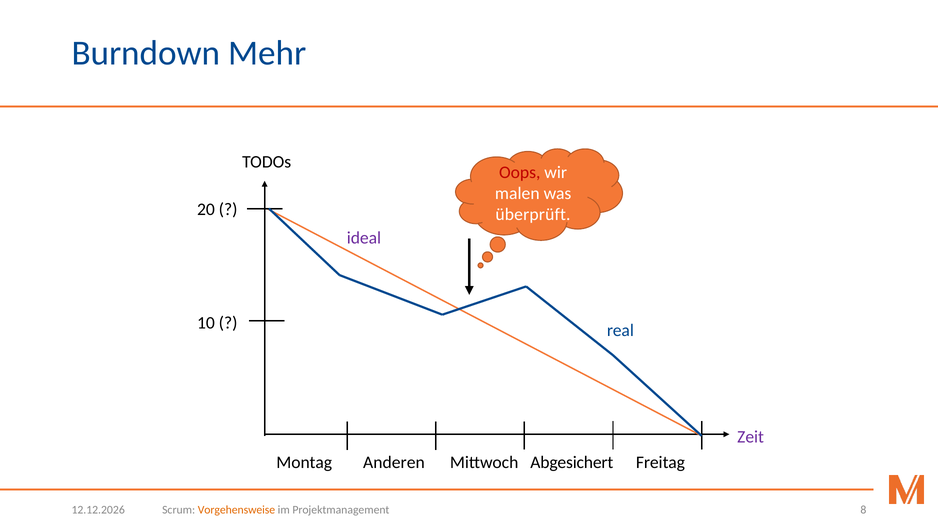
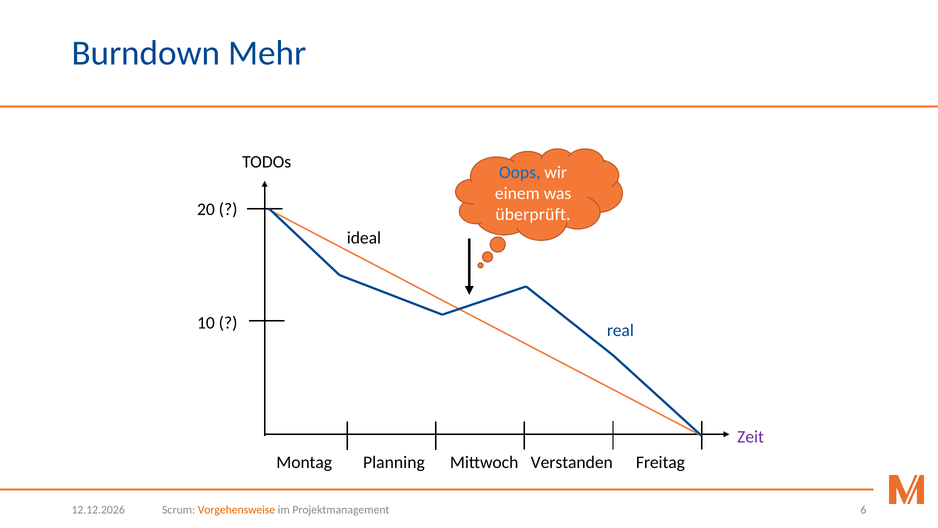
Oops colour: red -> blue
malen: malen -> einem
ideal colour: purple -> black
Anderen: Anderen -> Planning
Abgesichert: Abgesichert -> Verstanden
8: 8 -> 6
